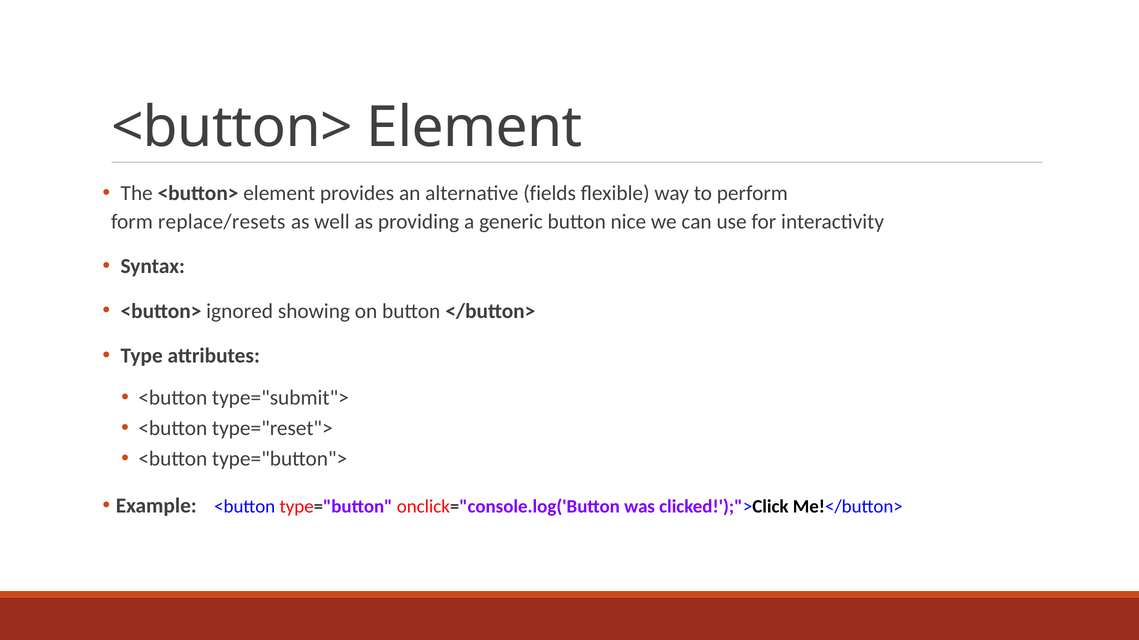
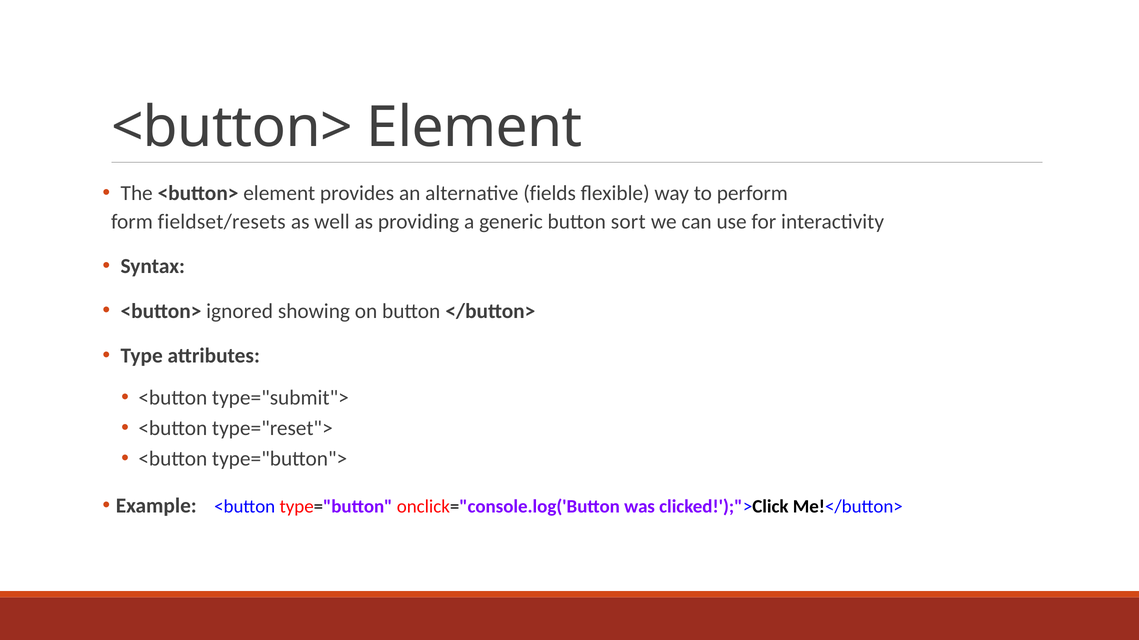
replace/resets: replace/resets -> fieldset/resets
nice: nice -> sort
